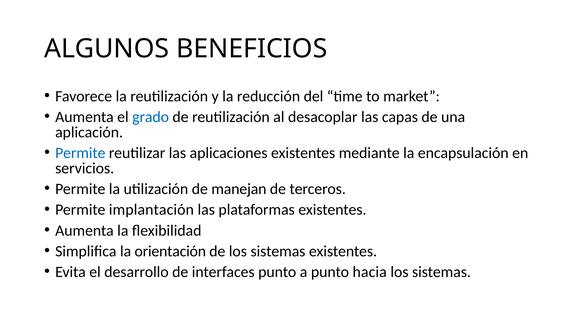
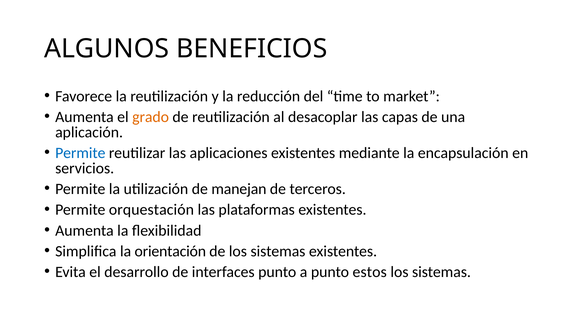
grado colour: blue -> orange
implantación: implantación -> orquestación
hacia: hacia -> estos
